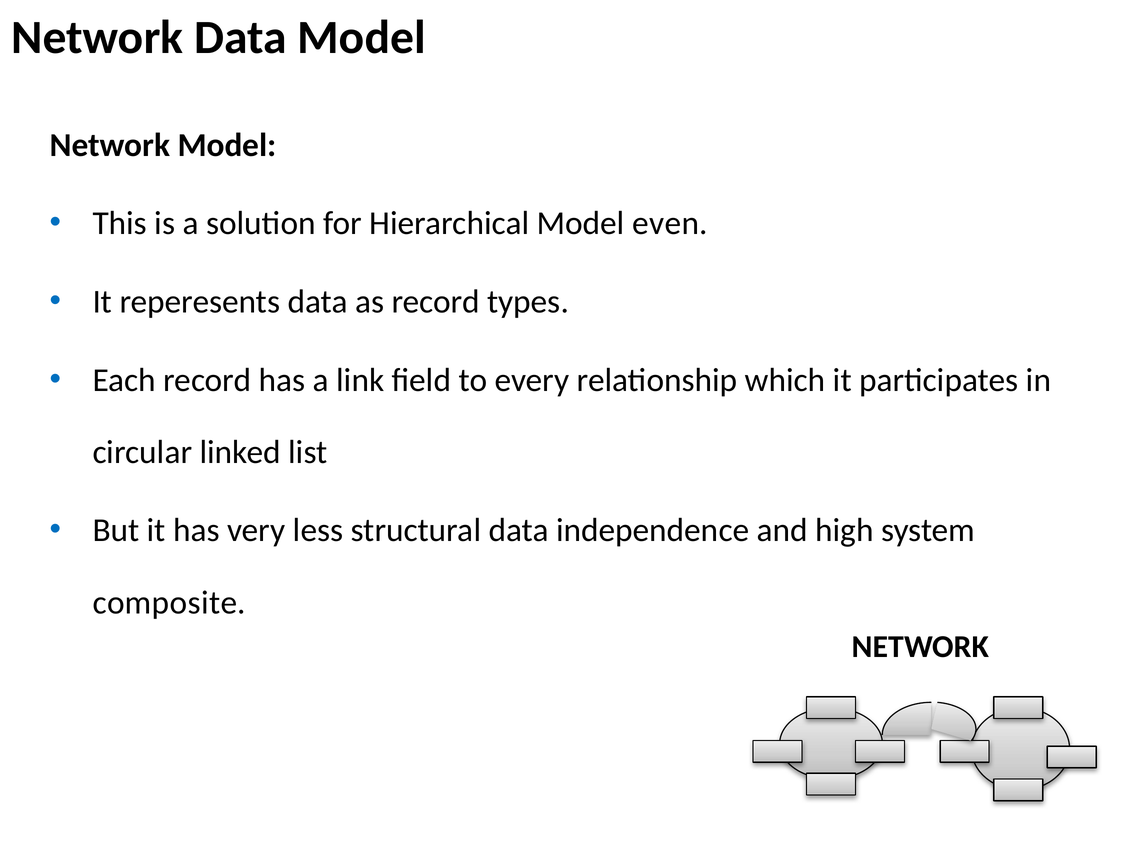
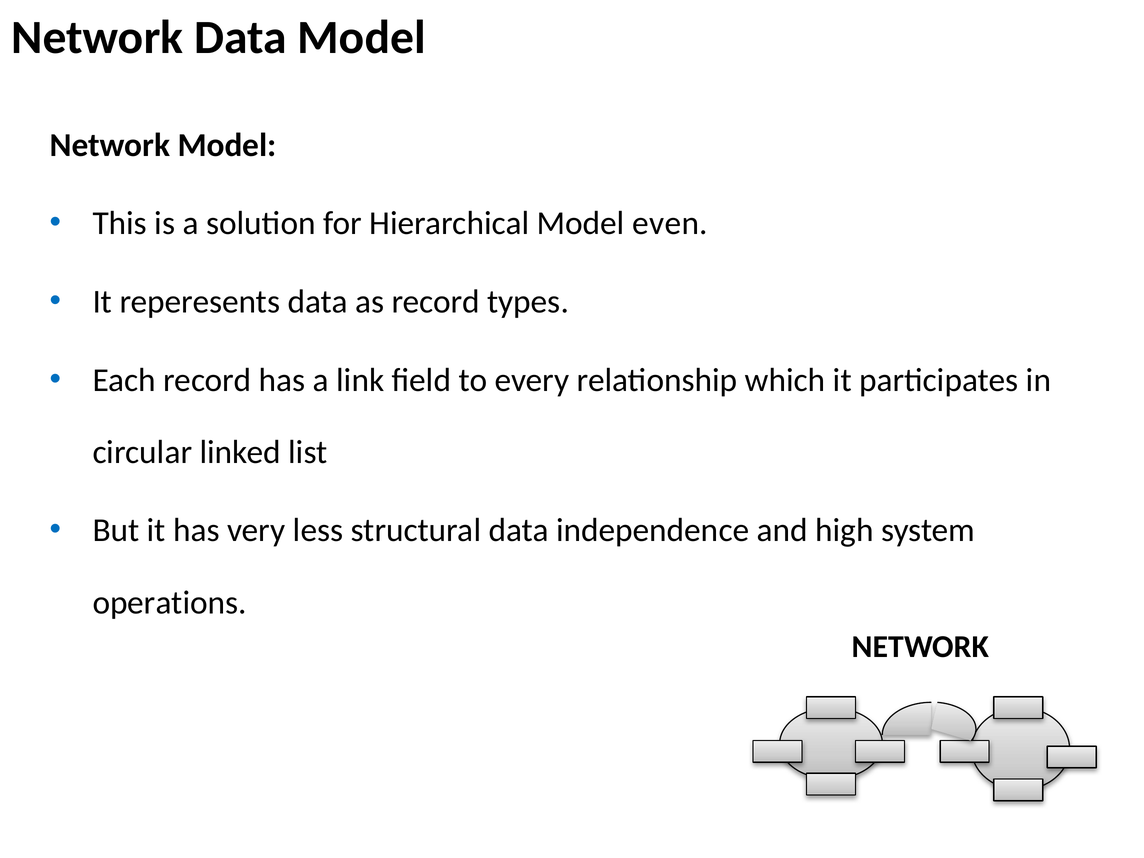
composite: composite -> operations
